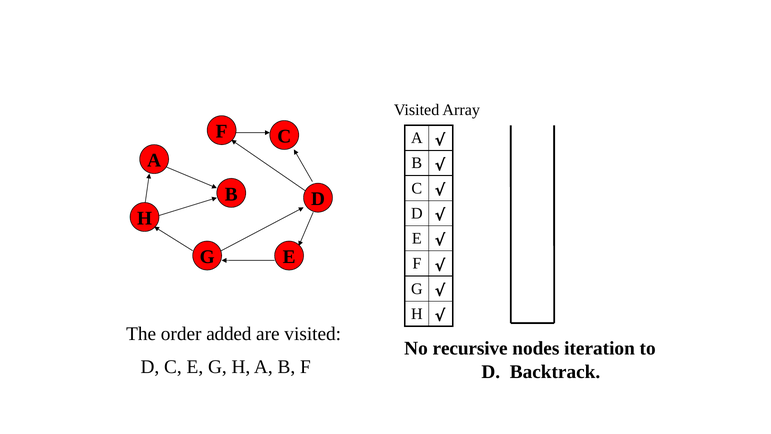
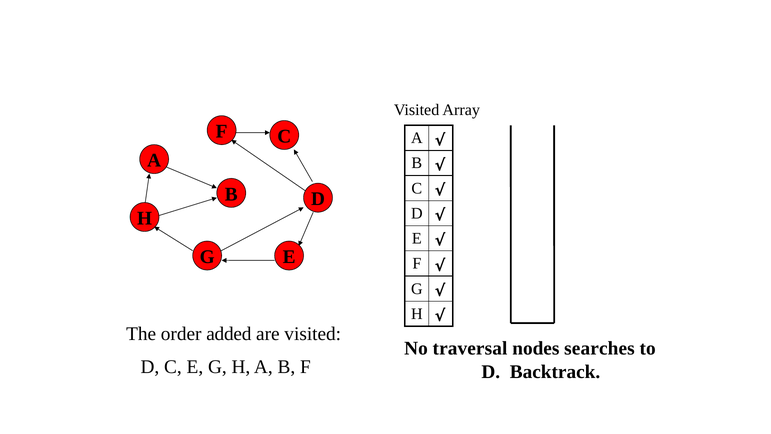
recursive: recursive -> traversal
iteration: iteration -> searches
